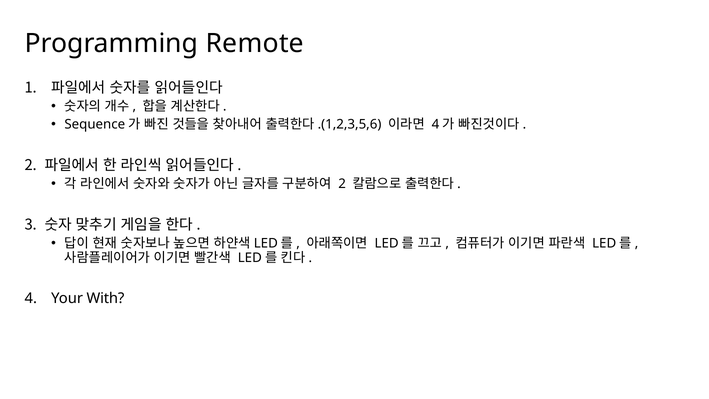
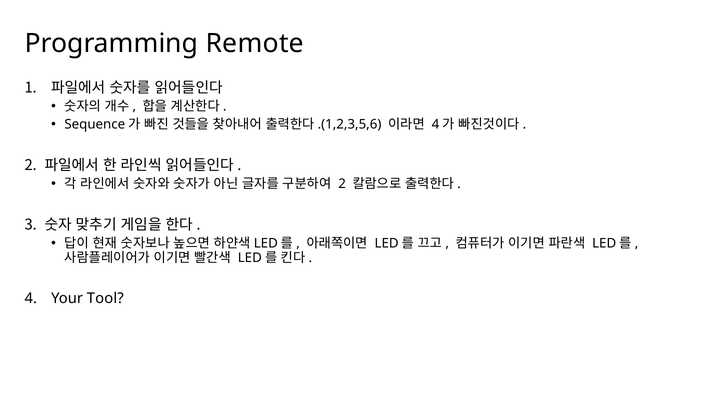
With: With -> Tool
